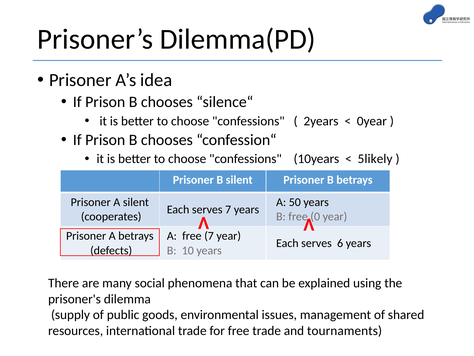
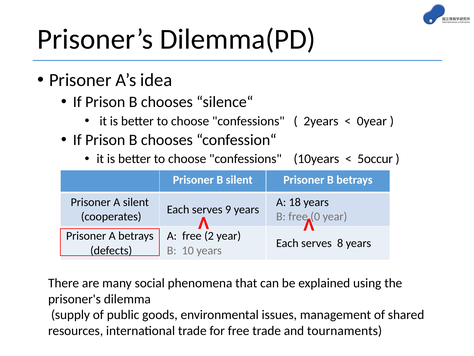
5likely: 5likely -> 5occur
50: 50 -> 18
serves 7: 7 -> 9
free 7: 7 -> 2
6: 6 -> 8
